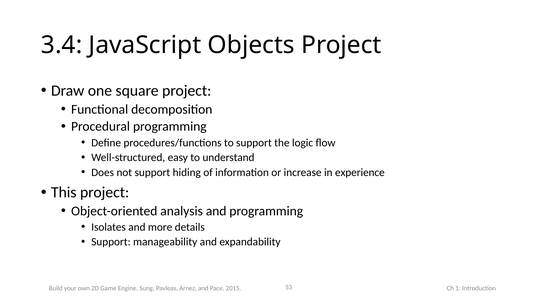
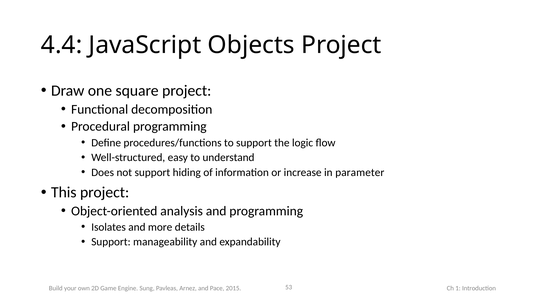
3.4: 3.4 -> 4.4
experience: experience -> parameter
